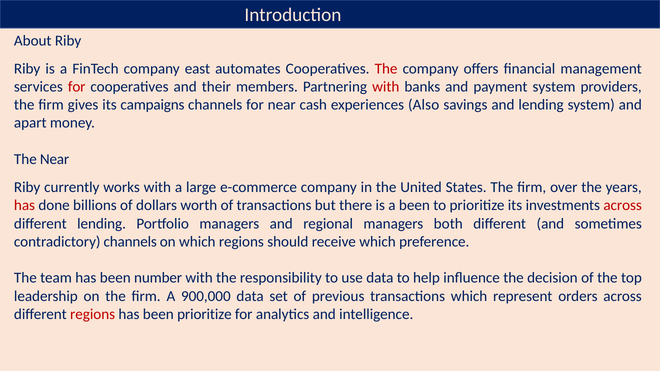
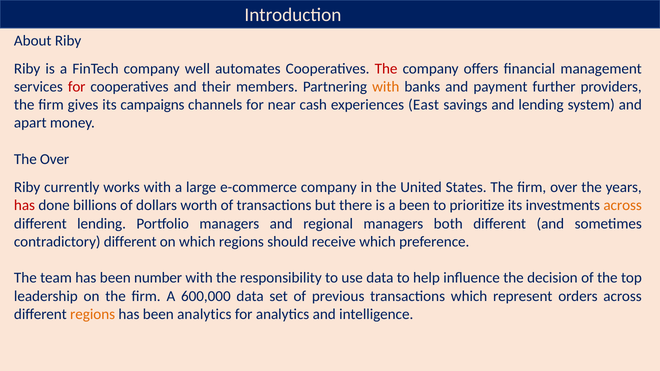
east: east -> well
with at (386, 87) colour: red -> orange
payment system: system -> further
Also: Also -> East
The Near: Near -> Over
across at (623, 206) colour: red -> orange
contradictory channels: channels -> different
900,000: 900,000 -> 600,000
regions at (93, 314) colour: red -> orange
been prioritize: prioritize -> analytics
